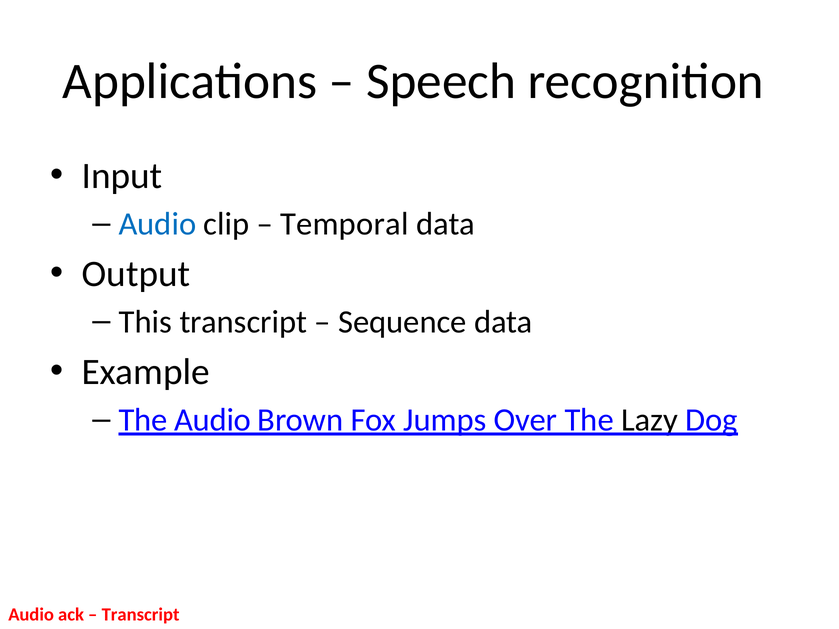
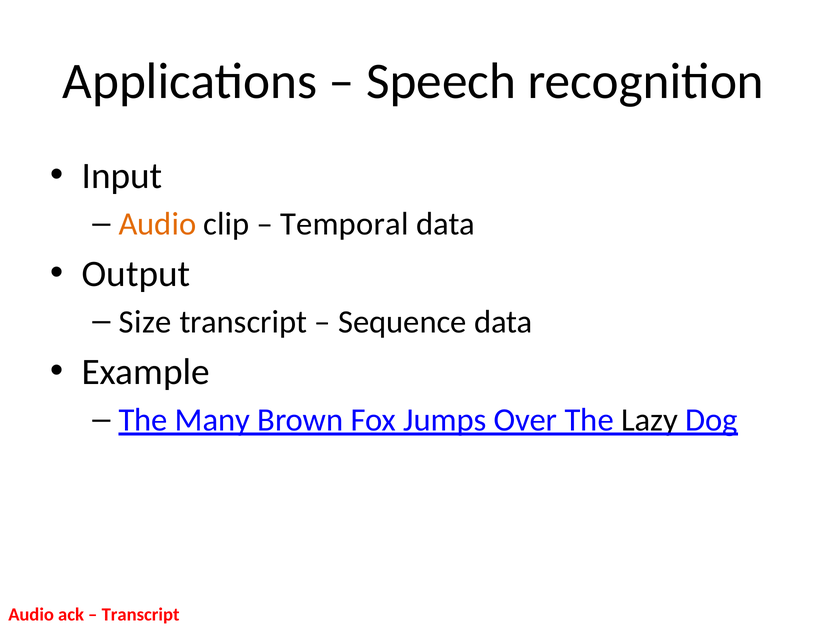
Audio at (157, 224) colour: blue -> orange
This: This -> Size
The Audio: Audio -> Many
